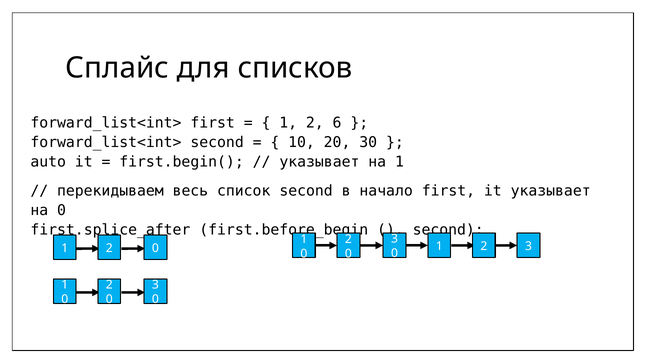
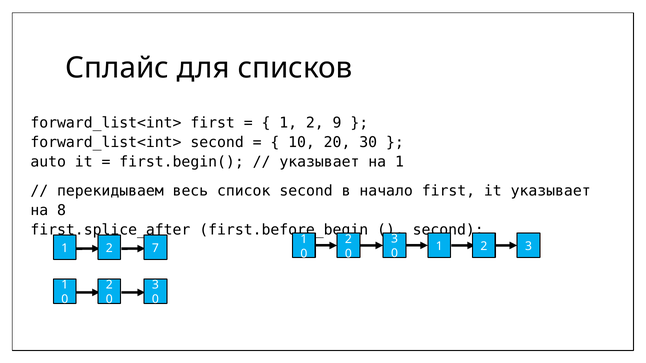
6: 6 -> 9
на 0: 0 -> 8
1 2 0: 0 -> 7
